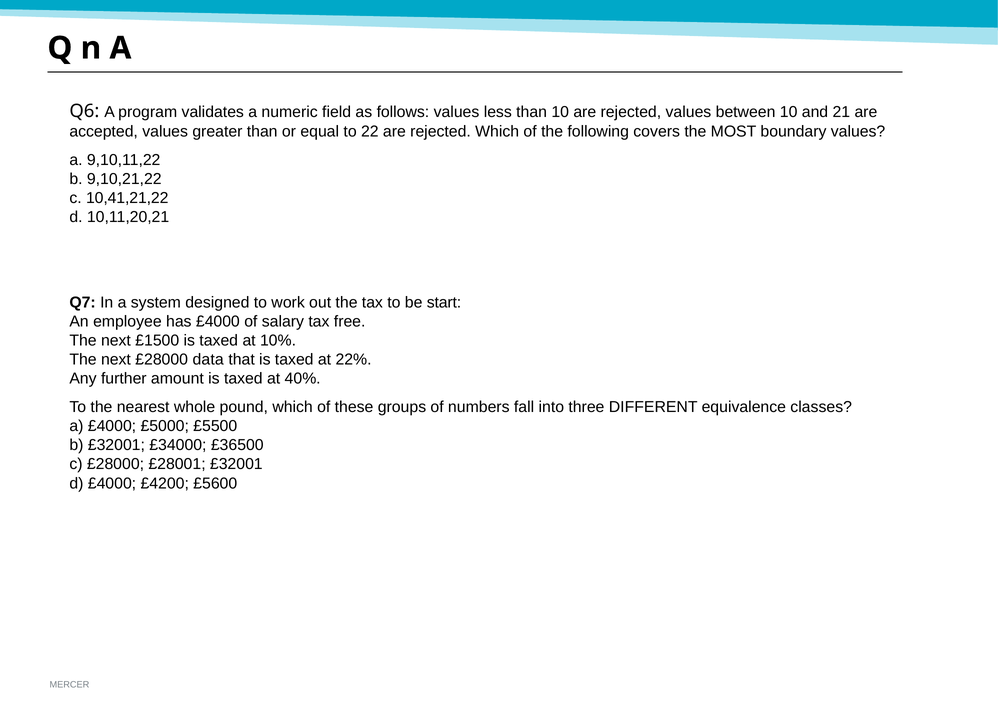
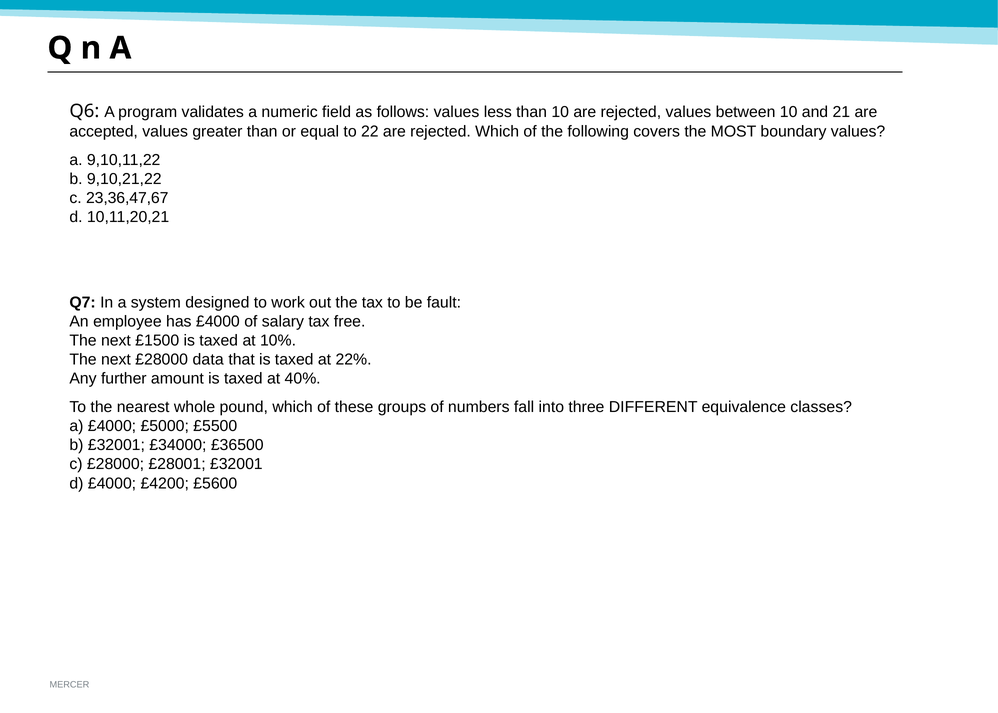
10,41,21,22: 10,41,21,22 -> 23,36,47,67
start: start -> fault
